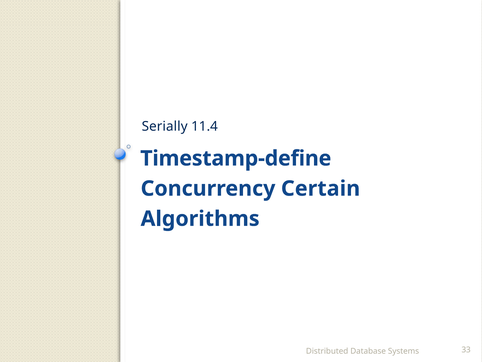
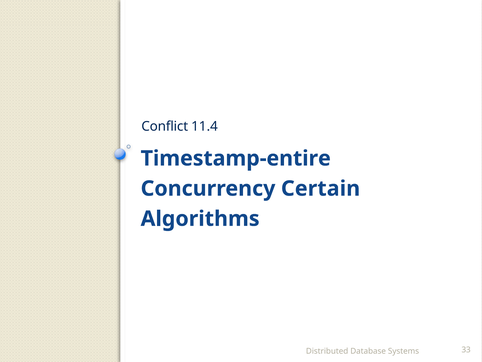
Serially: Serially -> Conflict
Timestamp-define: Timestamp-define -> Timestamp-entire
